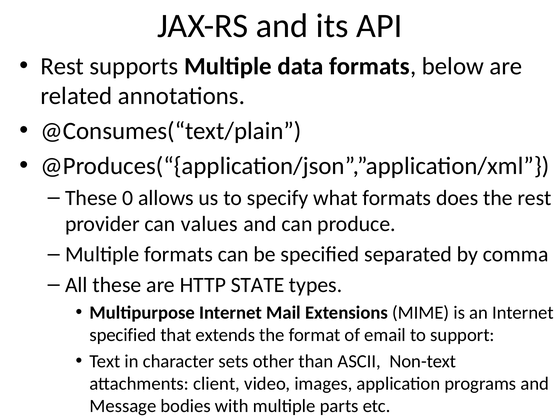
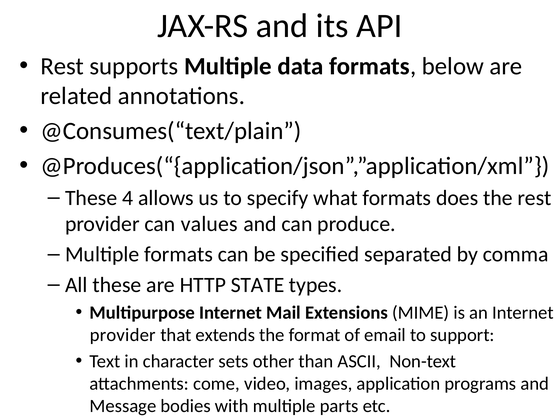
0: 0 -> 4
specified at (123, 335): specified -> provider
client: client -> come
